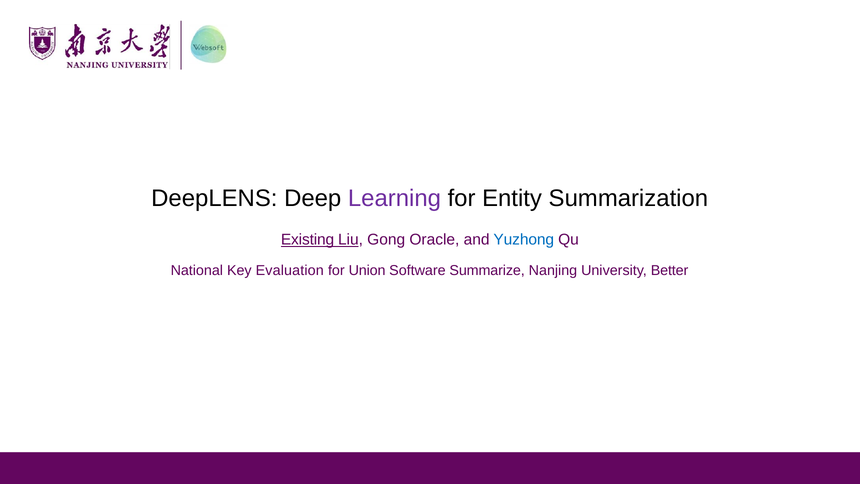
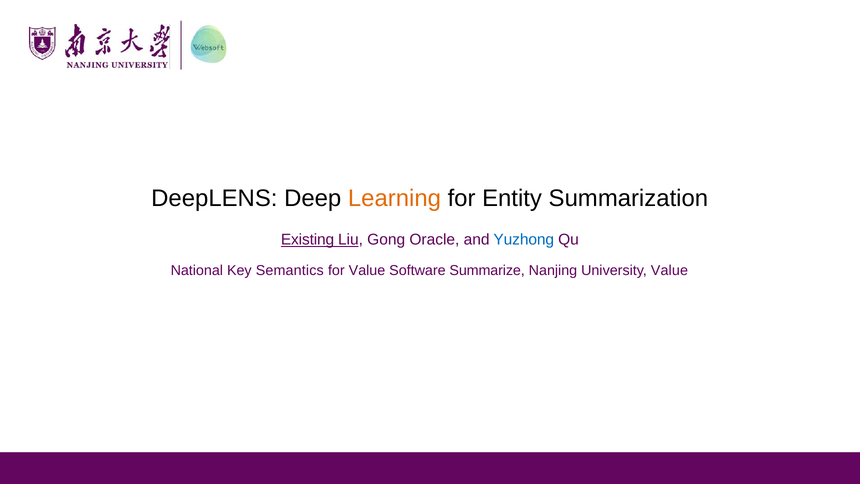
Learning colour: purple -> orange
Evaluation: Evaluation -> Semantics
for Union: Union -> Value
University Better: Better -> Value
